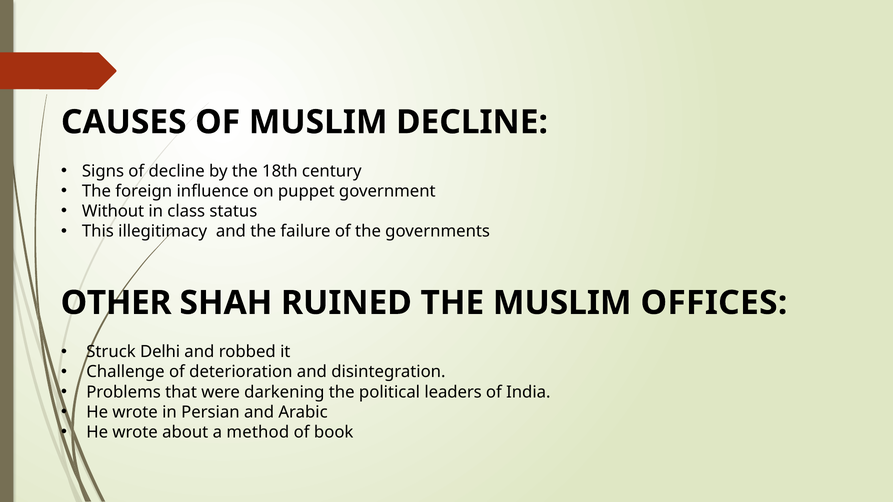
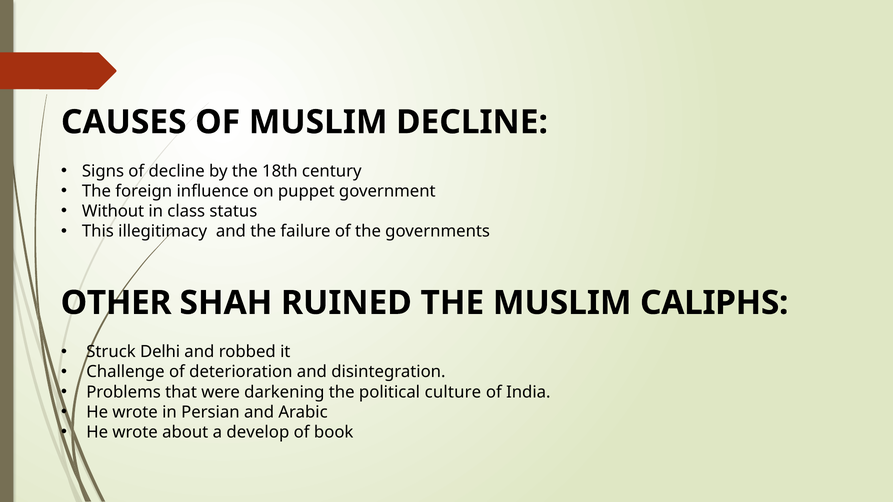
OFFICES: OFFICES -> CALIPHS
leaders: leaders -> culture
method: method -> develop
